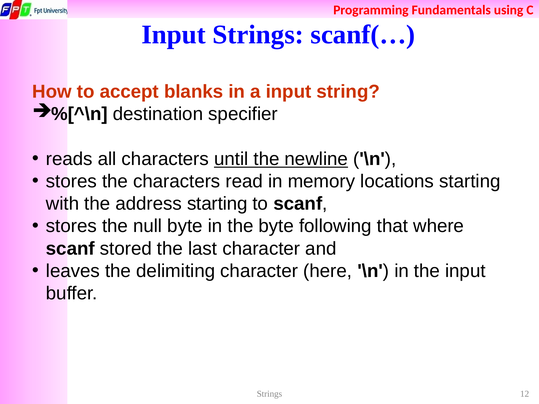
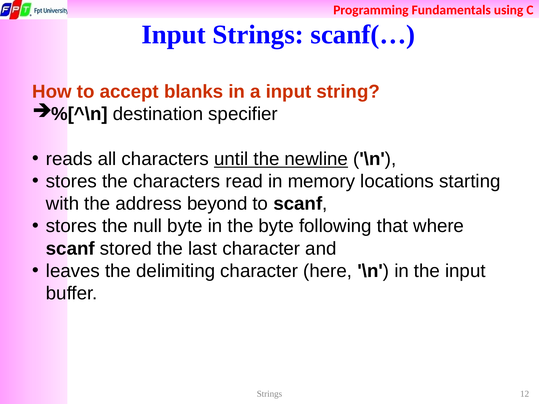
address starting: starting -> beyond
